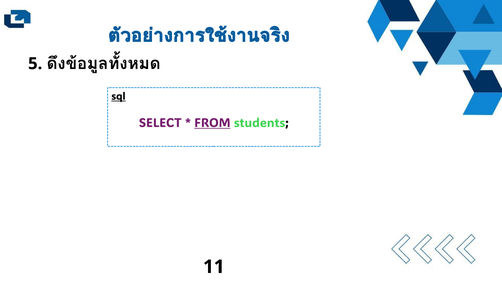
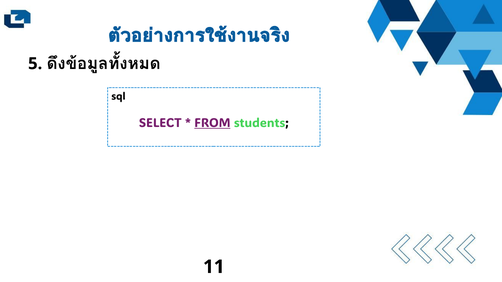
sql underline: present -> none
